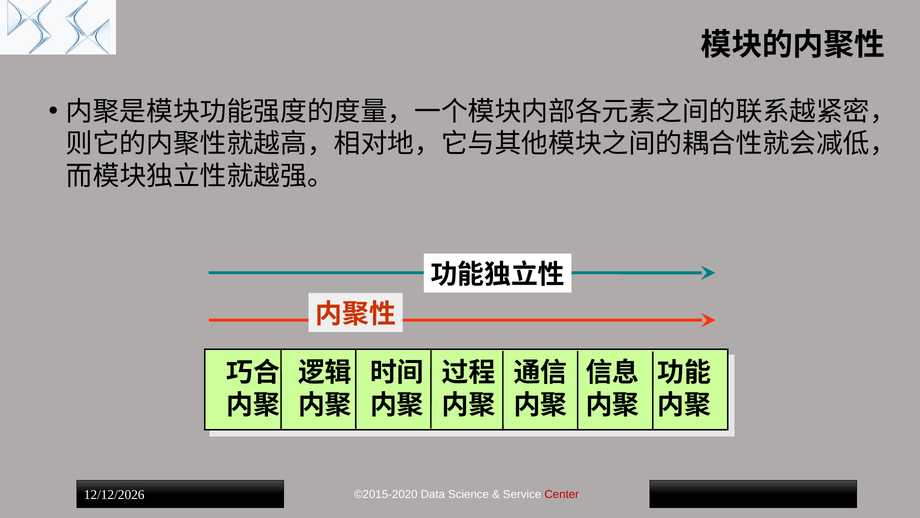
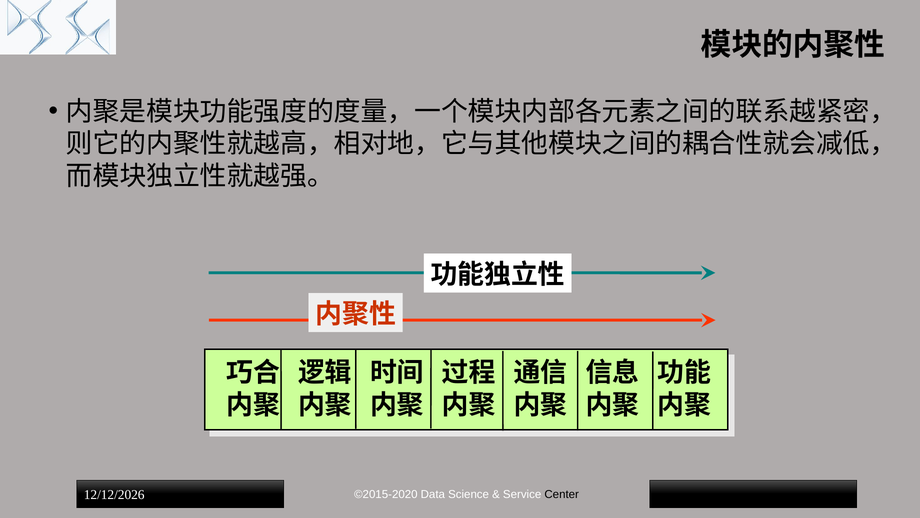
Center colour: red -> black
